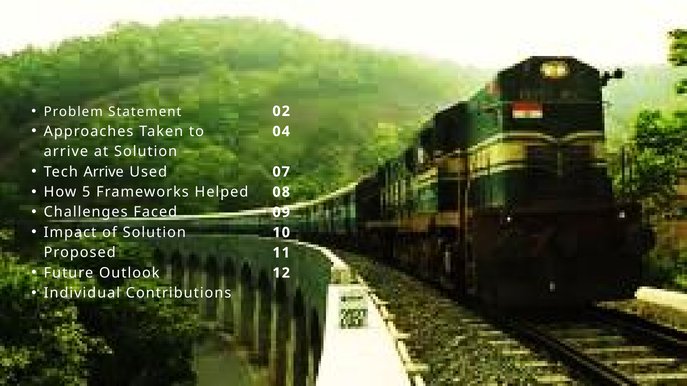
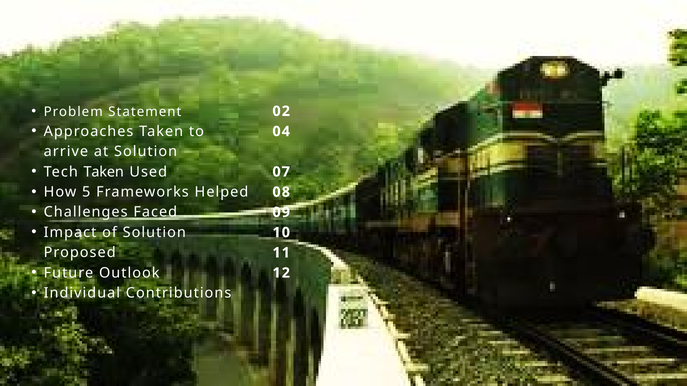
Tech Arrive: Arrive -> Taken
